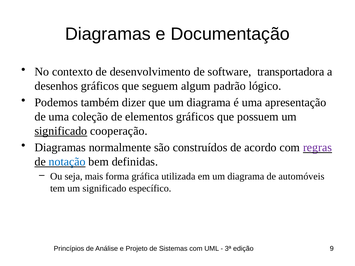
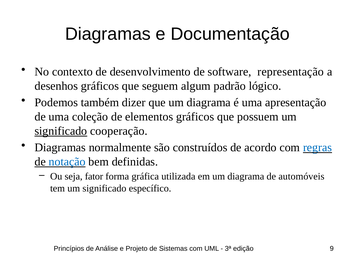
transportadora: transportadora -> representação
regras colour: purple -> blue
mais: mais -> fator
